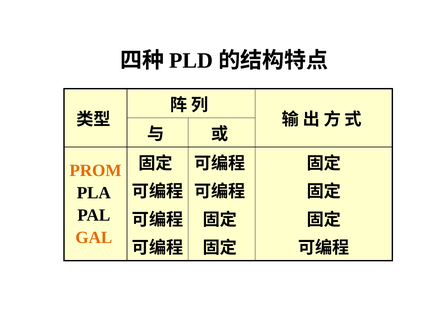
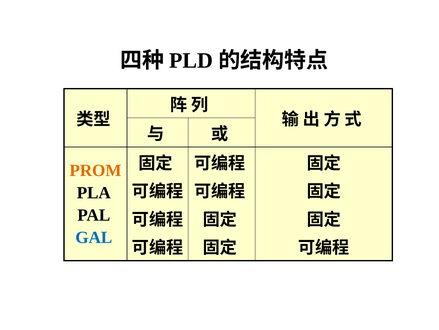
GAL colour: orange -> blue
